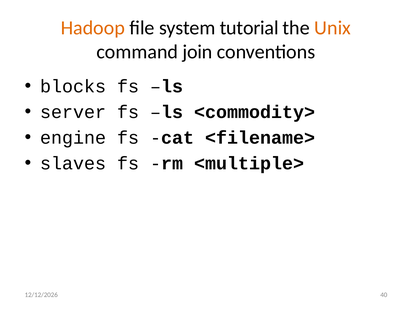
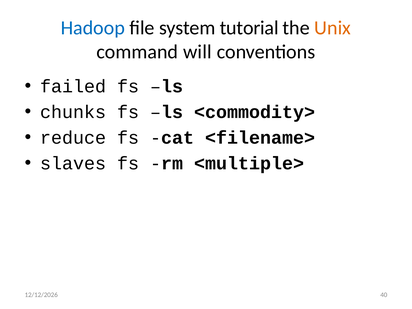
Hadoop colour: orange -> blue
join: join -> will
blocks: blocks -> failed
server: server -> chunks
engine: engine -> reduce
